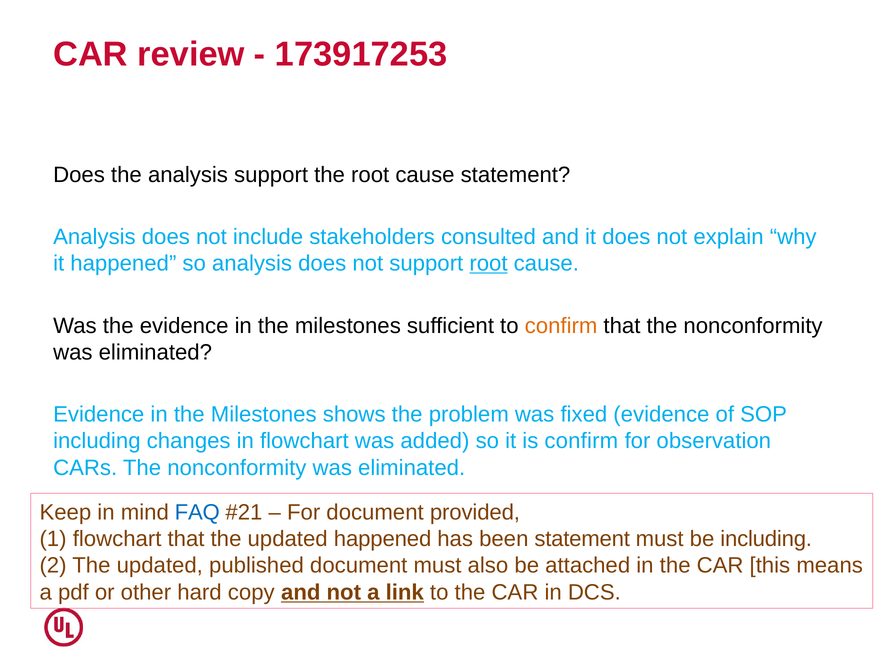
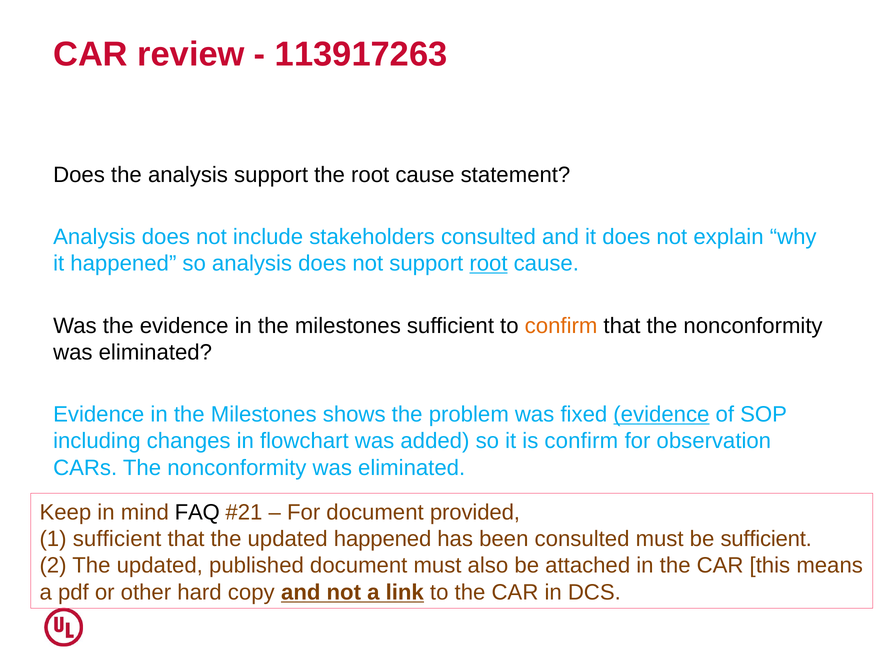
173917253: 173917253 -> 113917263
evidence at (661, 414) underline: none -> present
FAQ colour: blue -> black
1 flowchart: flowchart -> sufficient
been statement: statement -> consulted
be including: including -> sufficient
